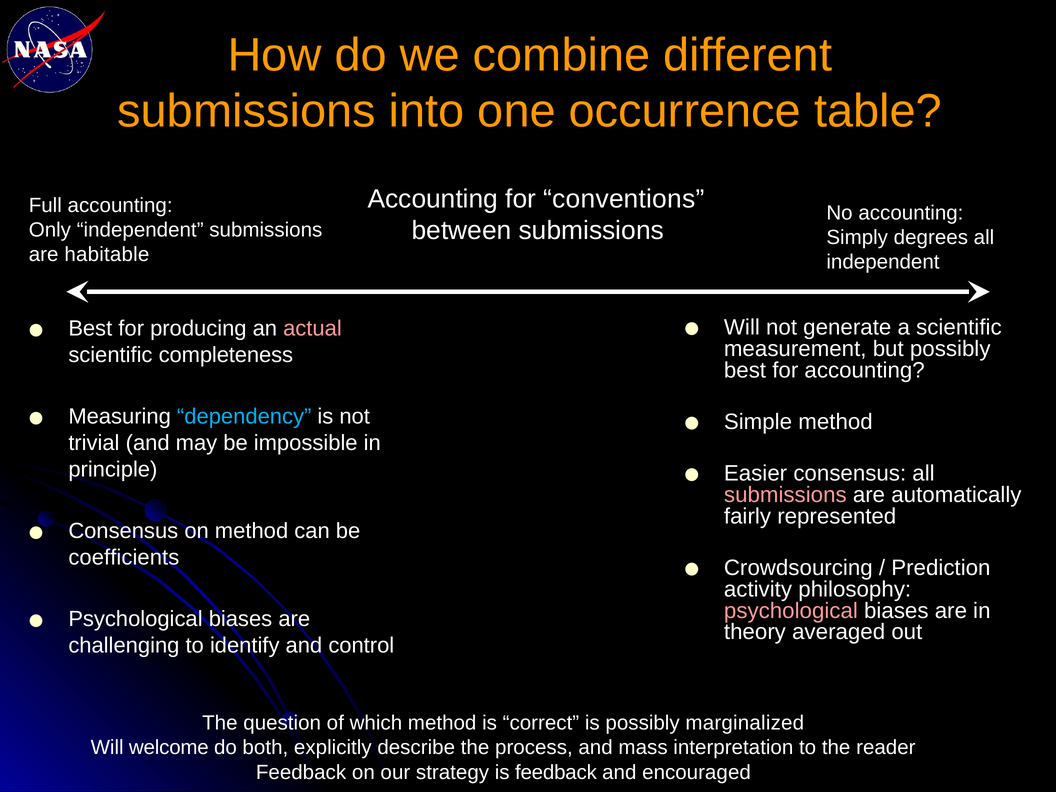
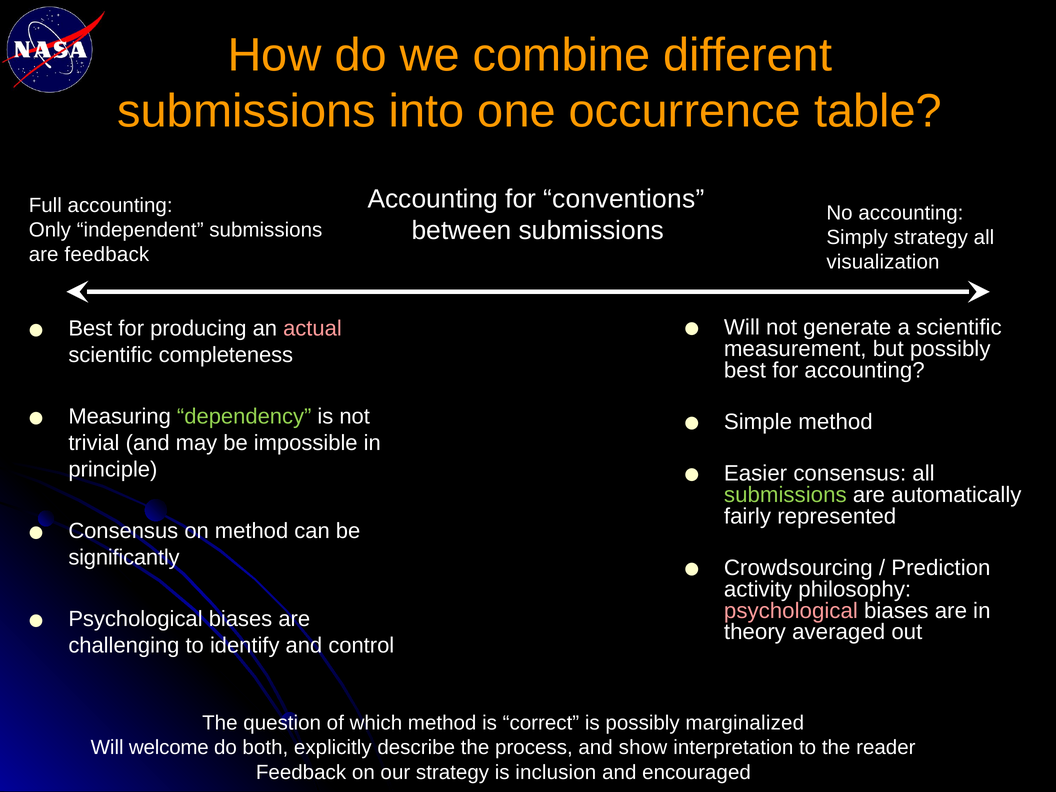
Simply degrees: degrees -> strategy
are habitable: habitable -> feedback
independent at (883, 262): independent -> visualization
dependency colour: light blue -> light green
submissions at (785, 495) colour: pink -> light green
coefficients: coefficients -> significantly
mass: mass -> show
is feedback: feedback -> inclusion
